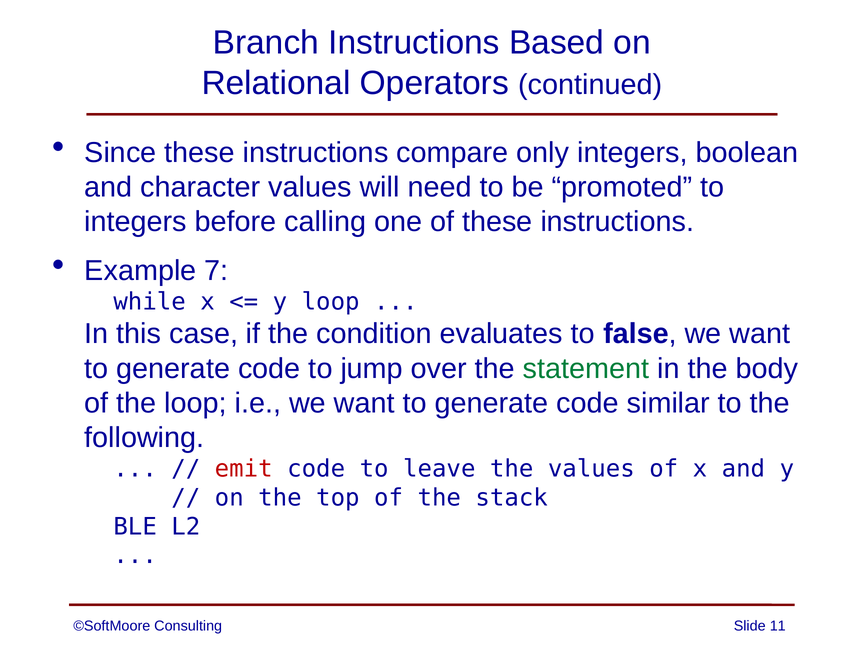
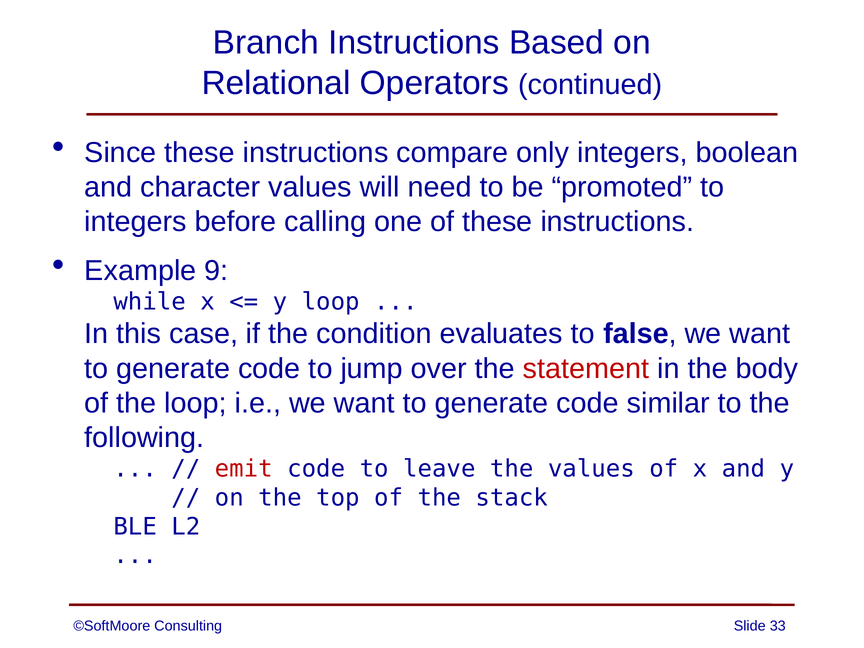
7: 7 -> 9
statement colour: green -> red
11: 11 -> 33
